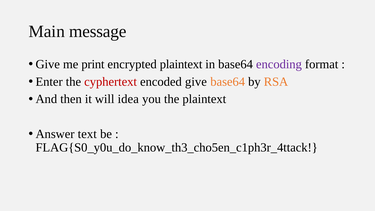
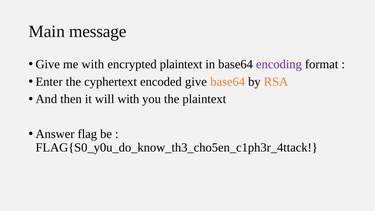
me print: print -> with
cyphertext colour: red -> black
will idea: idea -> with
text: text -> flag
